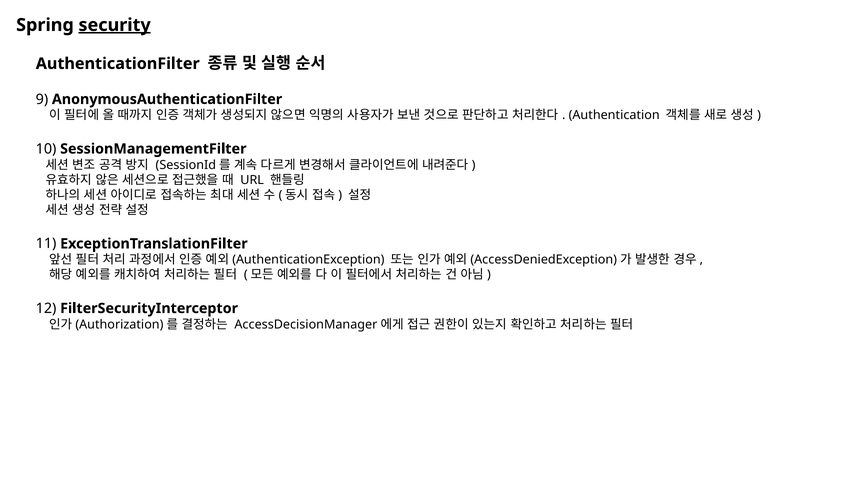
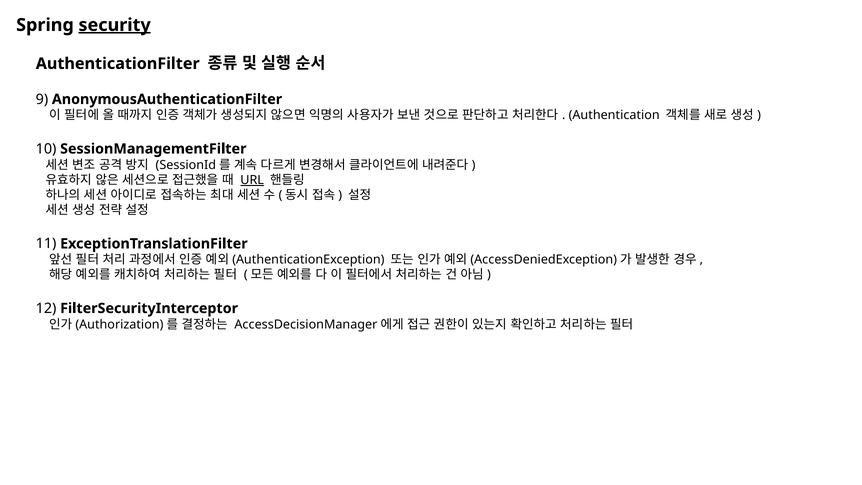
URL underline: none -> present
